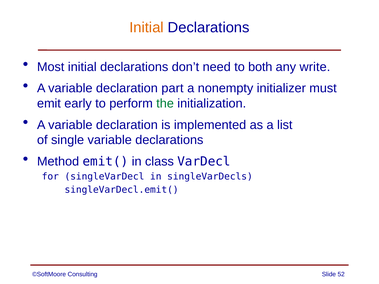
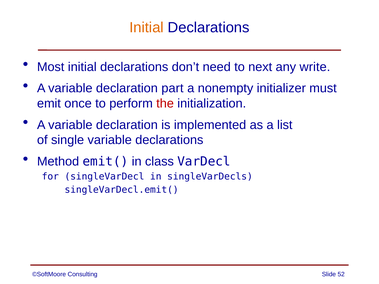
both: both -> next
early: early -> once
the colour: green -> red
